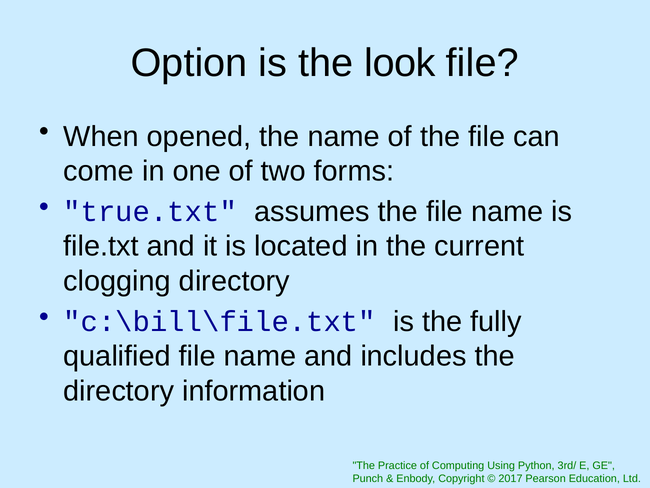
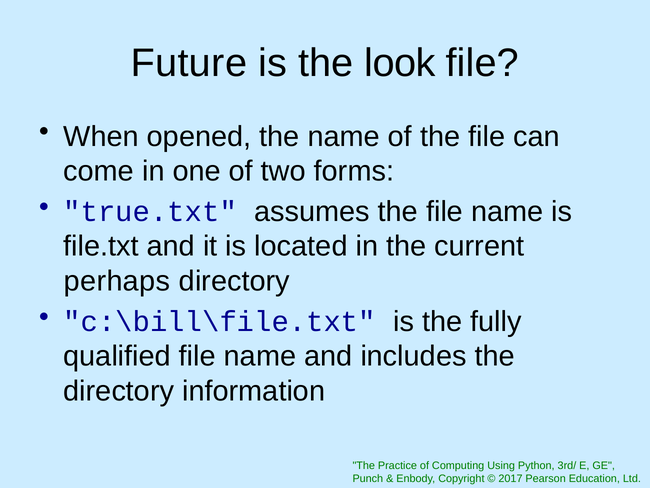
Option: Option -> Future
clogging: clogging -> perhaps
